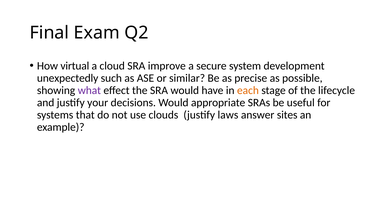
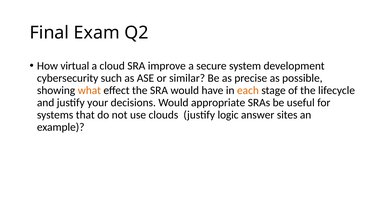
unexpectedly: unexpectedly -> cybersecurity
what colour: purple -> orange
laws: laws -> logic
